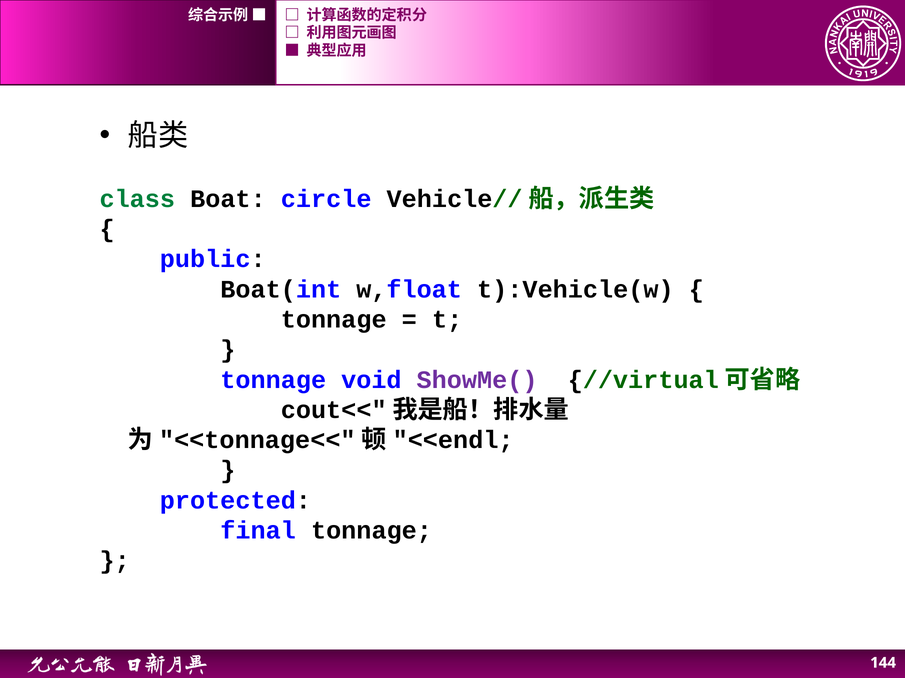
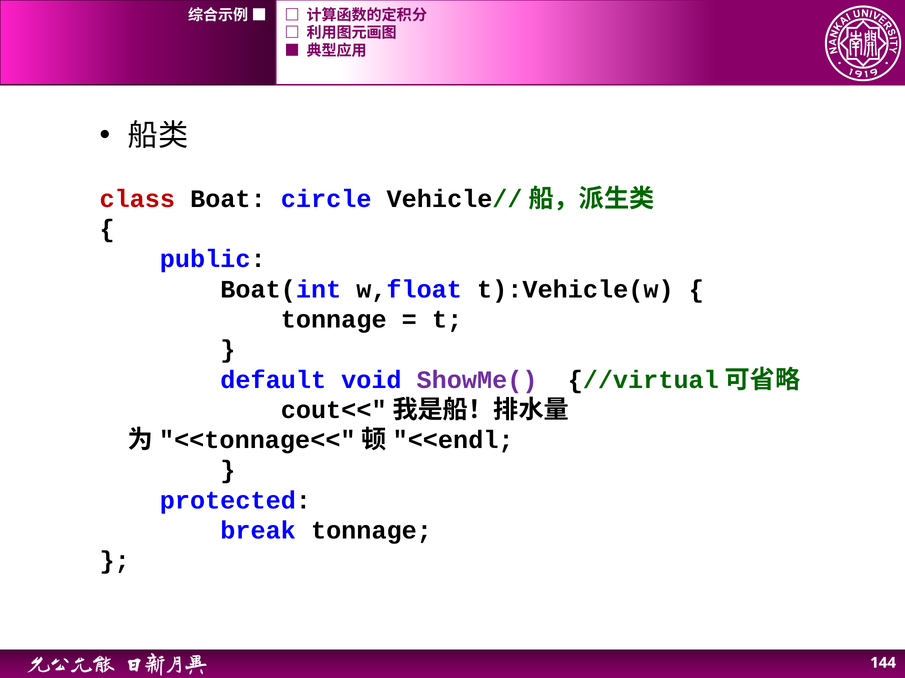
class colour: green -> red
tonnage at (273, 380): tonnage -> default
final: final -> break
